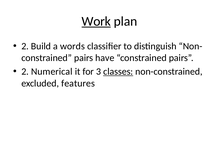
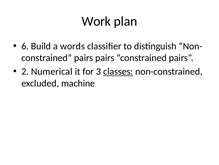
Work underline: present -> none
2 at (25, 46): 2 -> 6
pairs have: have -> pairs
features: features -> machine
